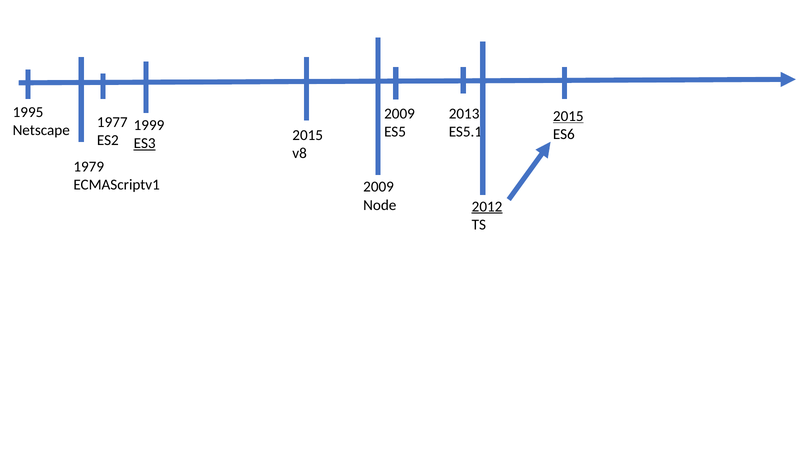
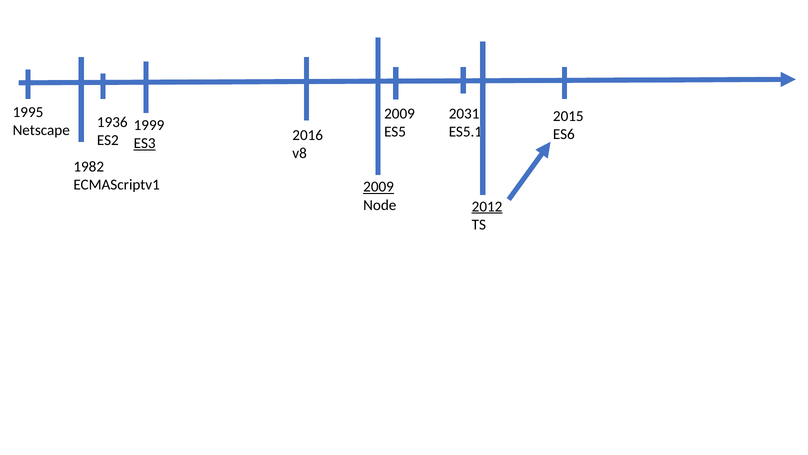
2013: 2013 -> 2031
2015 at (568, 116) underline: present -> none
1977: 1977 -> 1936
2015 at (308, 135): 2015 -> 2016
1979: 1979 -> 1982
2009 at (379, 187) underline: none -> present
